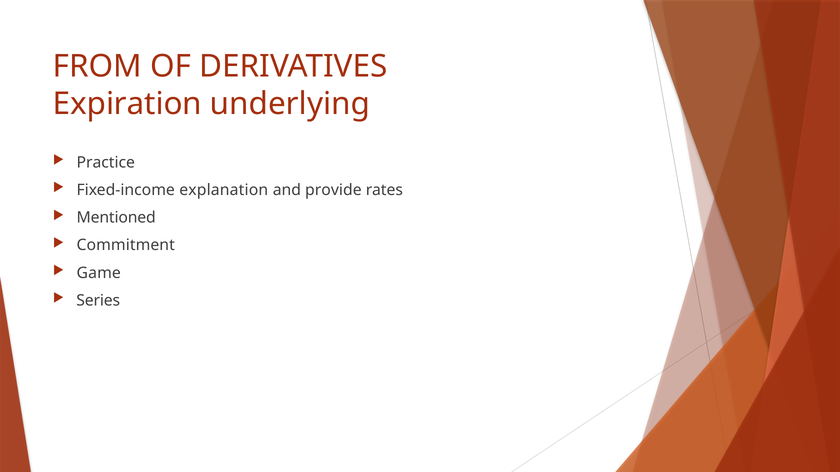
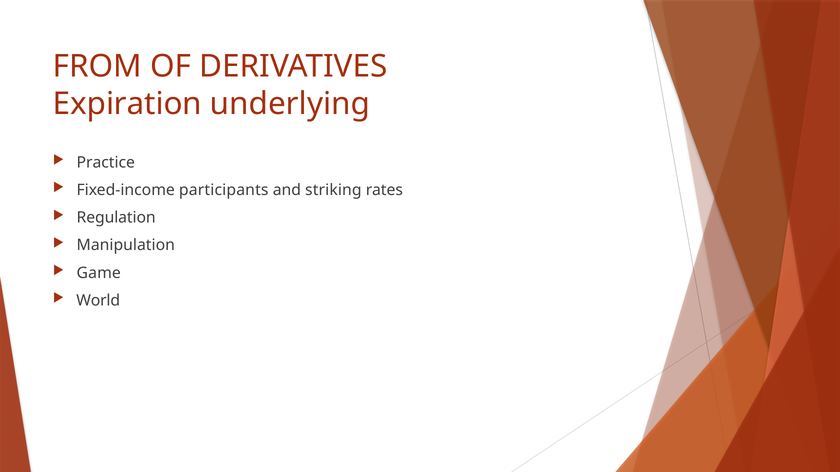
explanation: explanation -> participants
provide: provide -> striking
Mentioned: Mentioned -> Regulation
Commitment: Commitment -> Manipulation
Series: Series -> World
